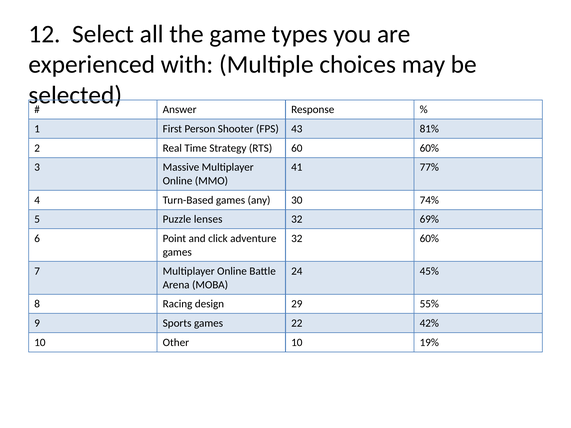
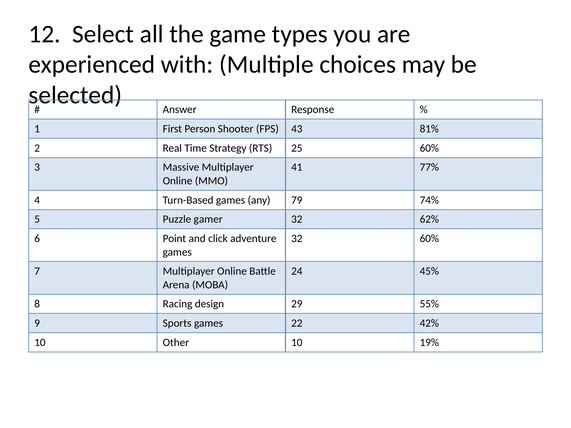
60: 60 -> 25
30: 30 -> 79
lenses: lenses -> gamer
69%: 69% -> 62%
